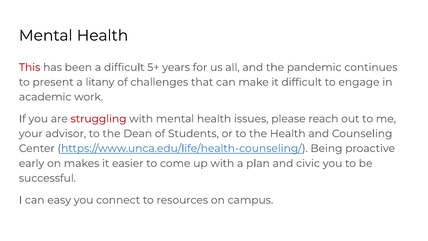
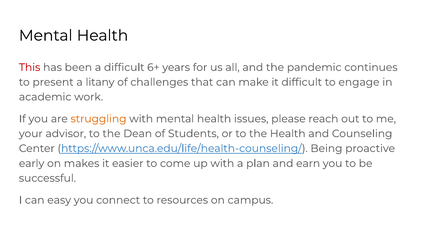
5+: 5+ -> 6+
struggling colour: red -> orange
civic: civic -> earn
